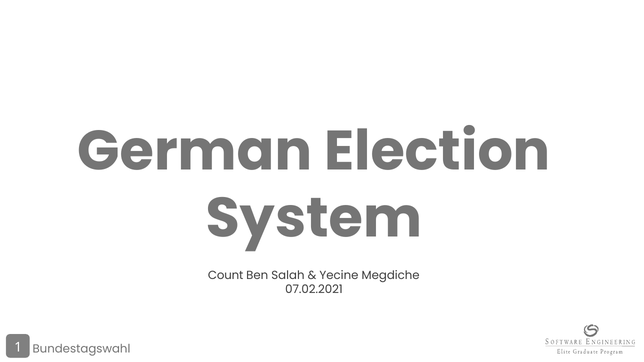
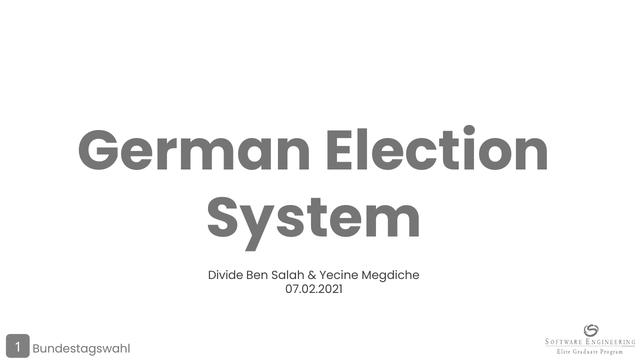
Count: Count -> Divide
